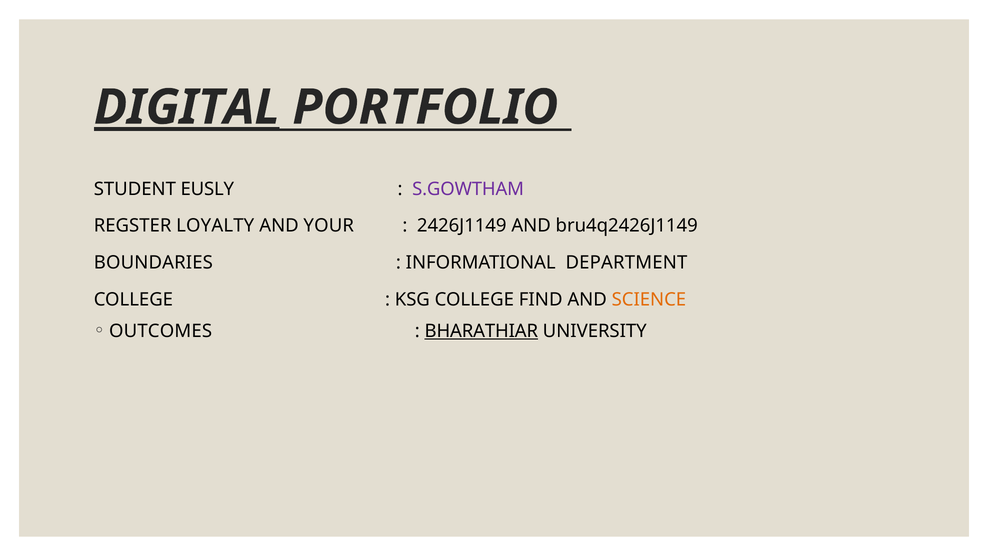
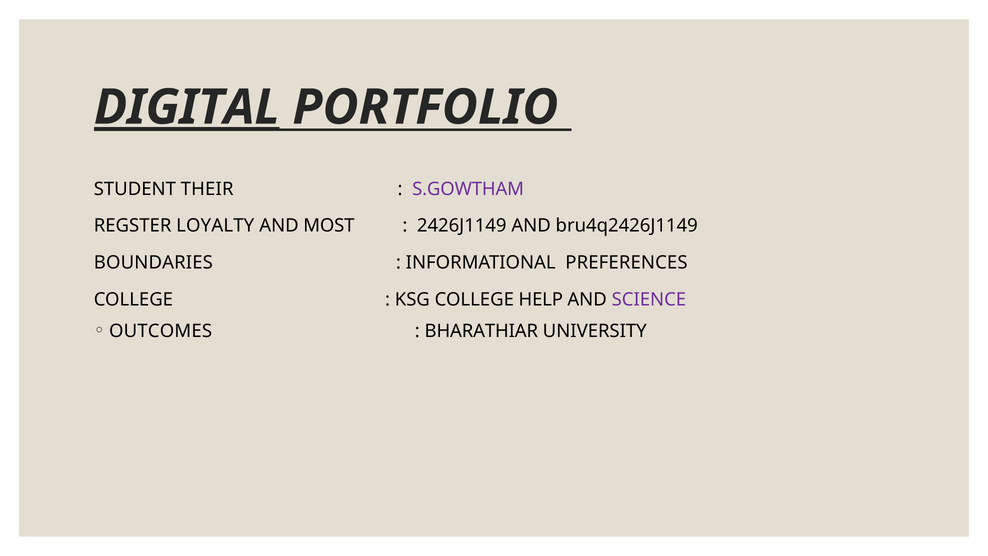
EUSLY: EUSLY -> THEIR
YOUR: YOUR -> MOST
DEPARTMENT: DEPARTMENT -> PREFERENCES
FIND: FIND -> HELP
SCIENCE colour: orange -> purple
BHARATHIAR underline: present -> none
